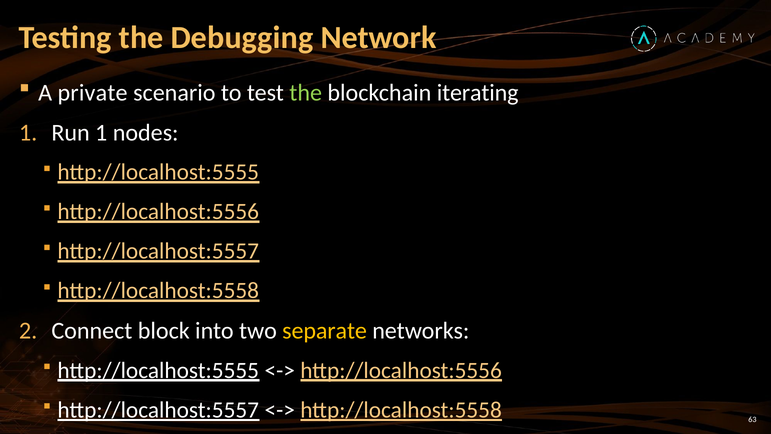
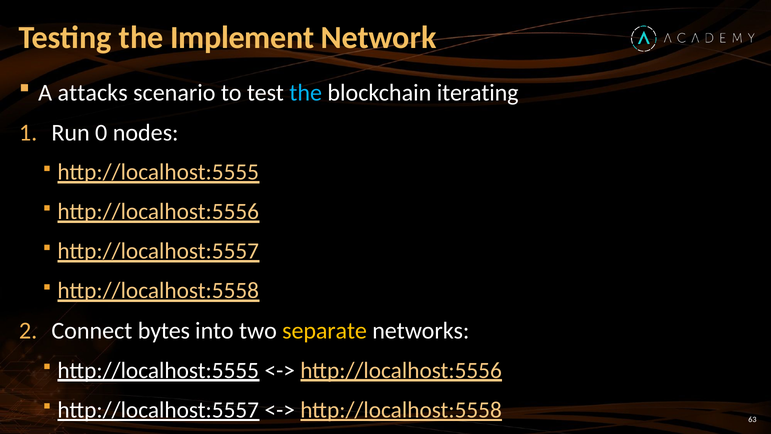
Debugging: Debugging -> Implement
private: private -> attacks
the at (306, 93) colour: light green -> light blue
Run 1: 1 -> 0
block: block -> bytes
